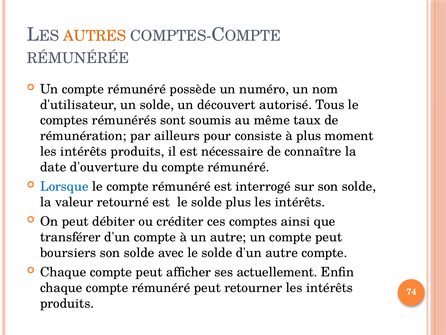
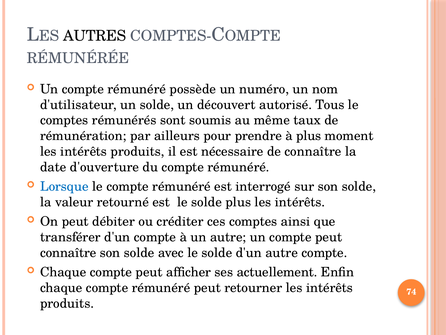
AUTRES colour: orange -> black
consiste: consiste -> prendre
boursiers at (68, 253): boursiers -> connaître
